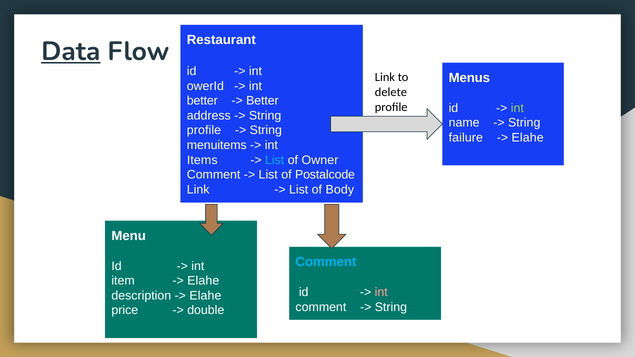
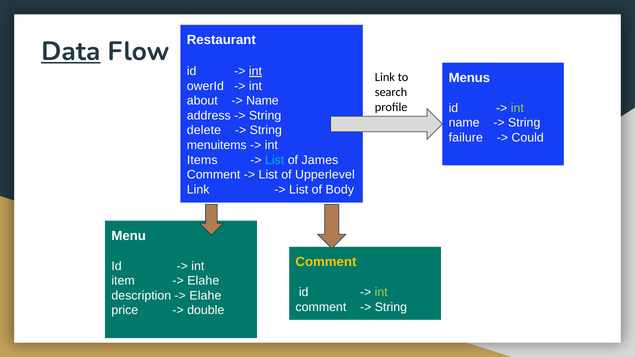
int at (255, 71) underline: none -> present
delete: delete -> search
better at (202, 101): better -> about
Better at (262, 101): Better -> Name
profile at (204, 130): profile -> delete
Elahe at (528, 138): Elahe -> Could
Owner: Owner -> James
Postalcode: Postalcode -> Upperlevel
Comment at (326, 262) colour: light blue -> yellow
int at (381, 292) colour: pink -> light green
